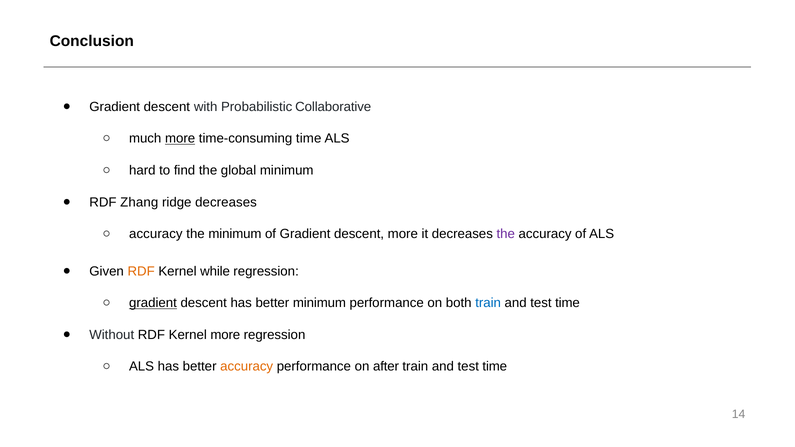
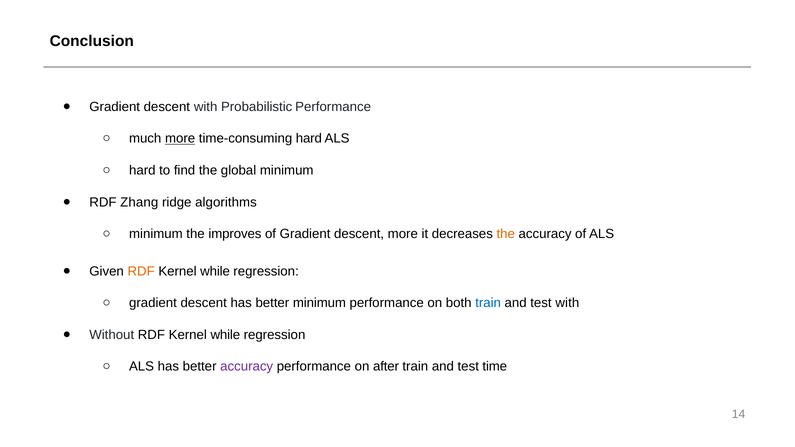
Probabilistic Collaborative: Collaborative -> Performance
time-consuming time: time -> hard
ridge decreases: decreases -> algorithms
accuracy at (156, 234): accuracy -> minimum
the minimum: minimum -> improves
the at (506, 234) colour: purple -> orange
gradient at (153, 303) underline: present -> none
time at (568, 303): time -> with
Without RDF Kernel more: more -> while
accuracy at (247, 367) colour: orange -> purple
